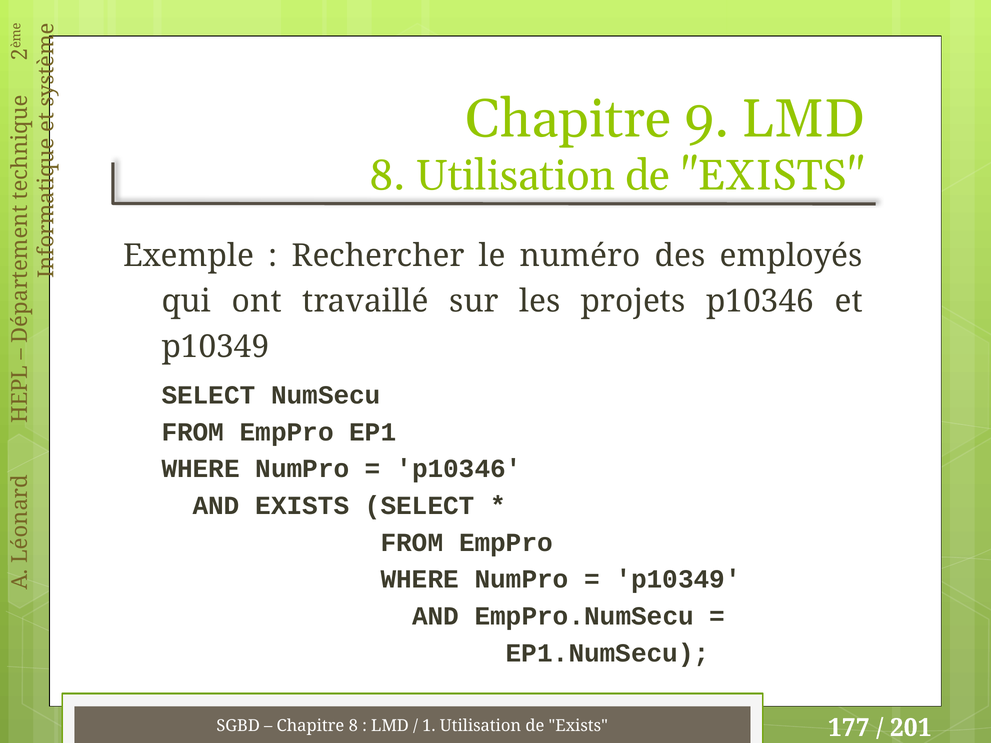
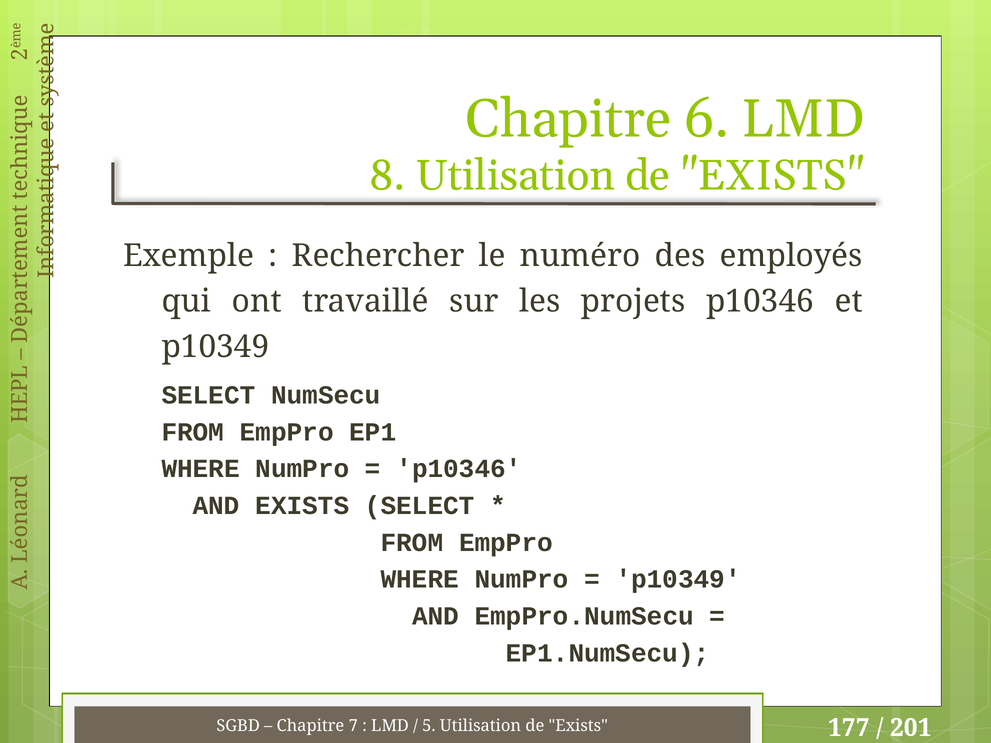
9: 9 -> 6
Chapitre 8: 8 -> 7
1: 1 -> 5
